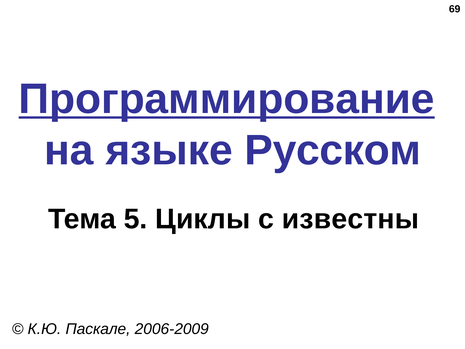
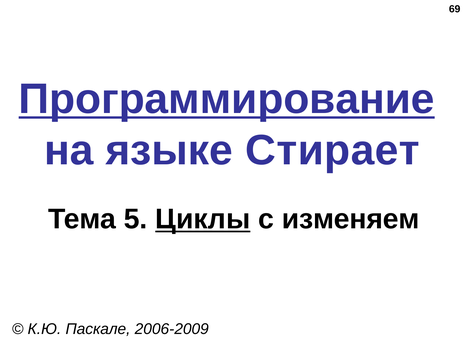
Русском: Русском -> Стирает
Циклы underline: none -> present
известны: известны -> изменяем
